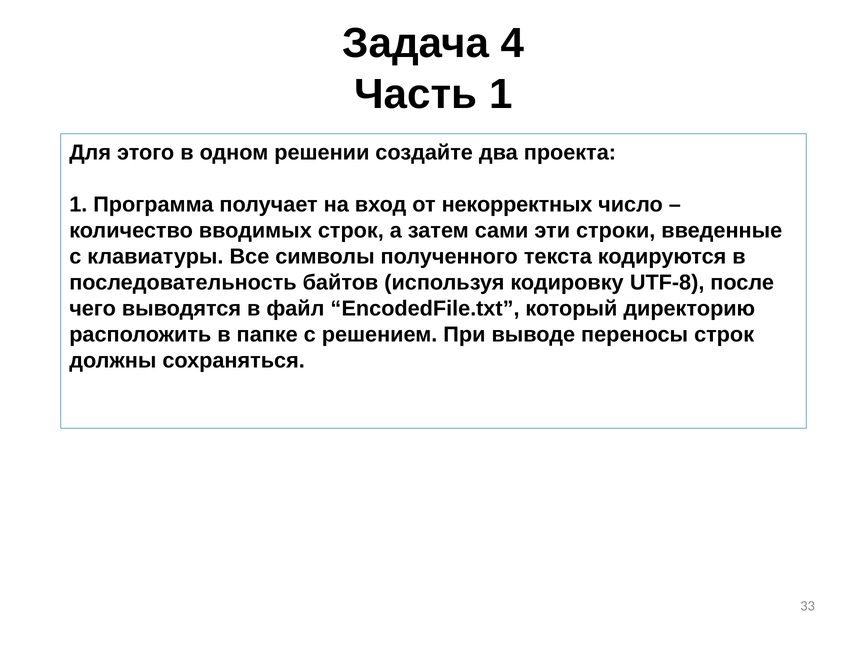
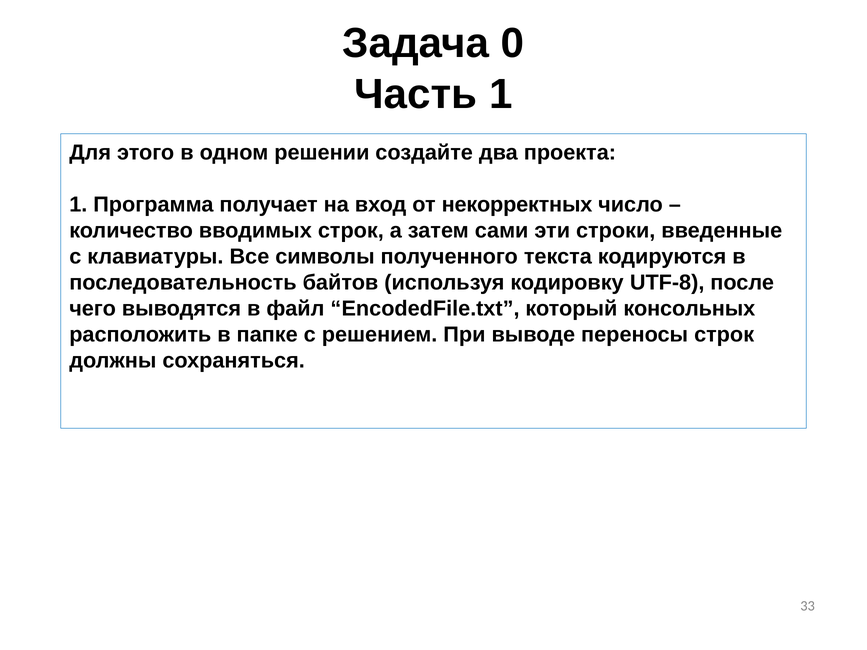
4: 4 -> 0
директорию: директорию -> консольных
